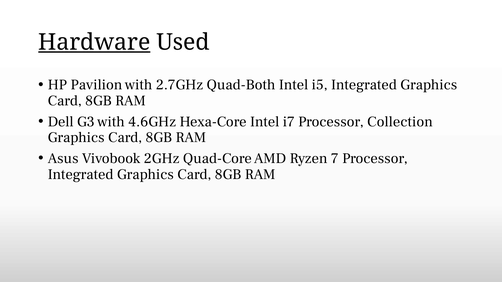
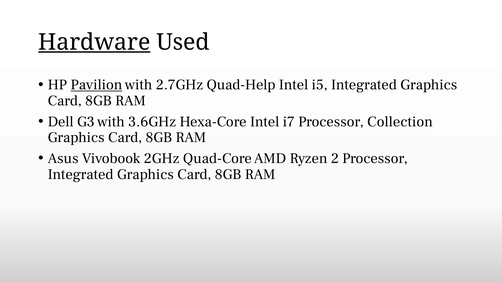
Pavilion underline: none -> present
Quad-Both: Quad-Both -> Quad-Help
4.6GHz: 4.6GHz -> 3.6GHz
7: 7 -> 2
